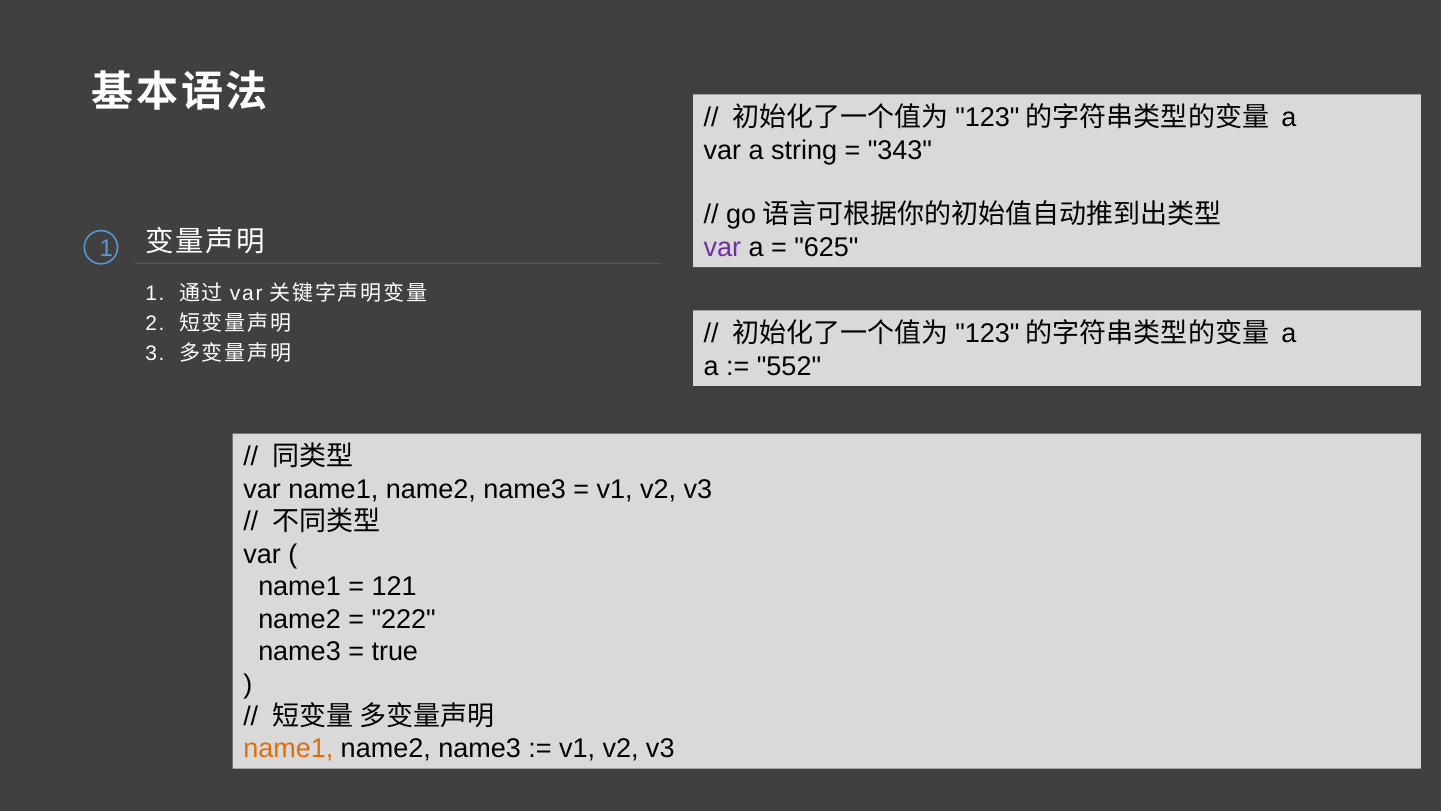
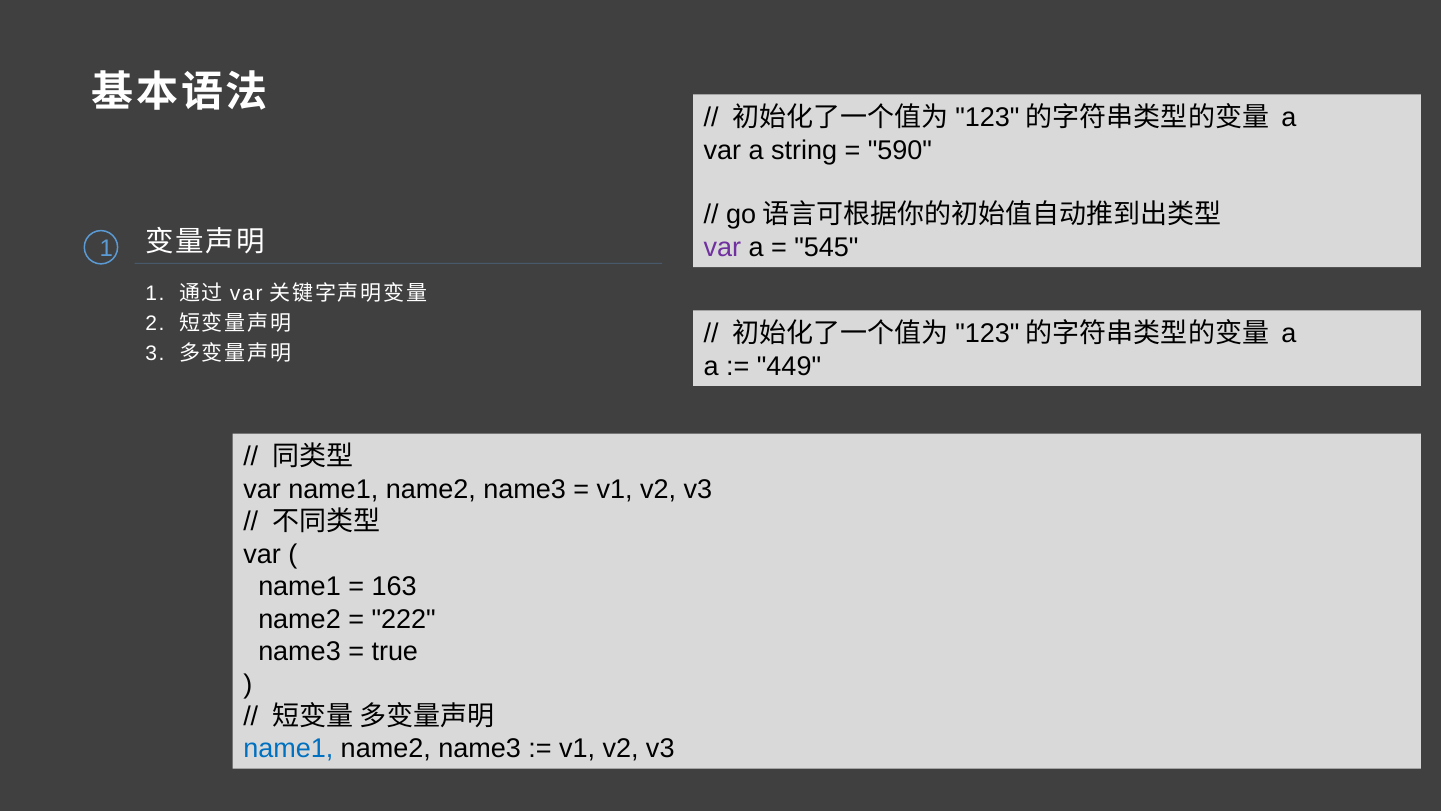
343: 343 -> 590
625: 625 -> 545
552: 552 -> 449
121: 121 -> 163
name1 at (288, 749) colour: orange -> blue
